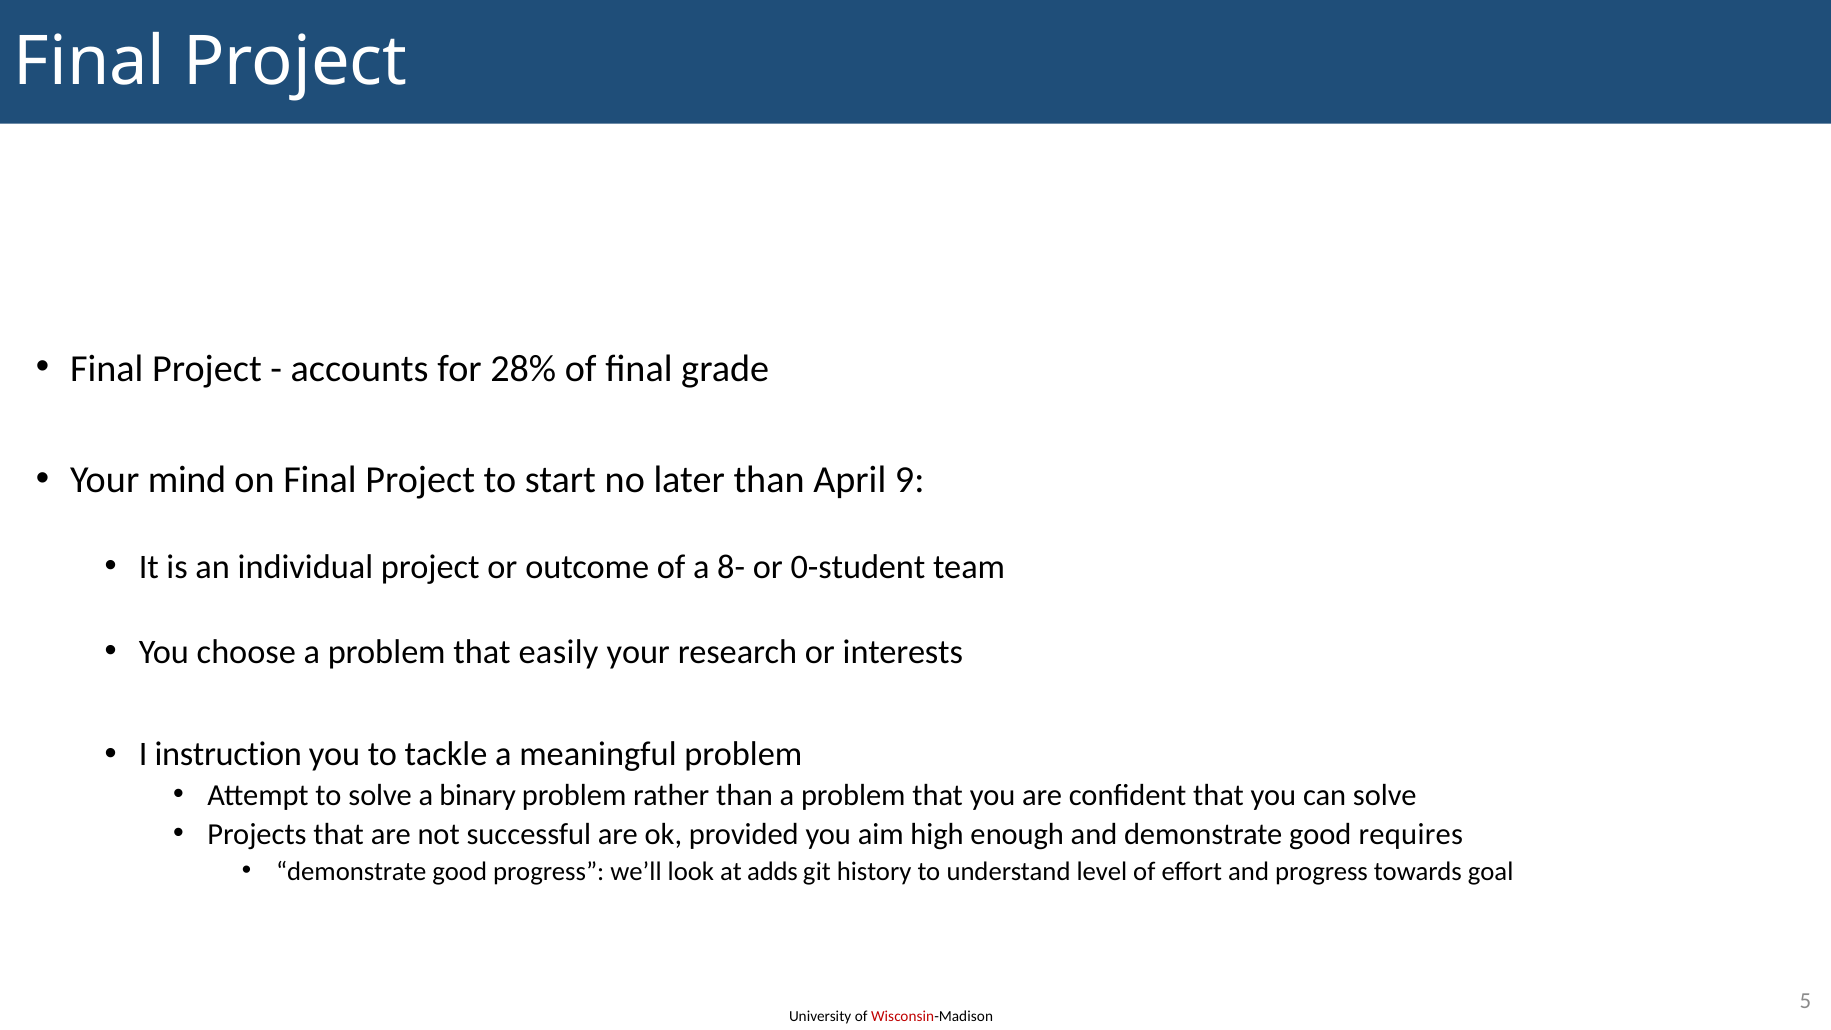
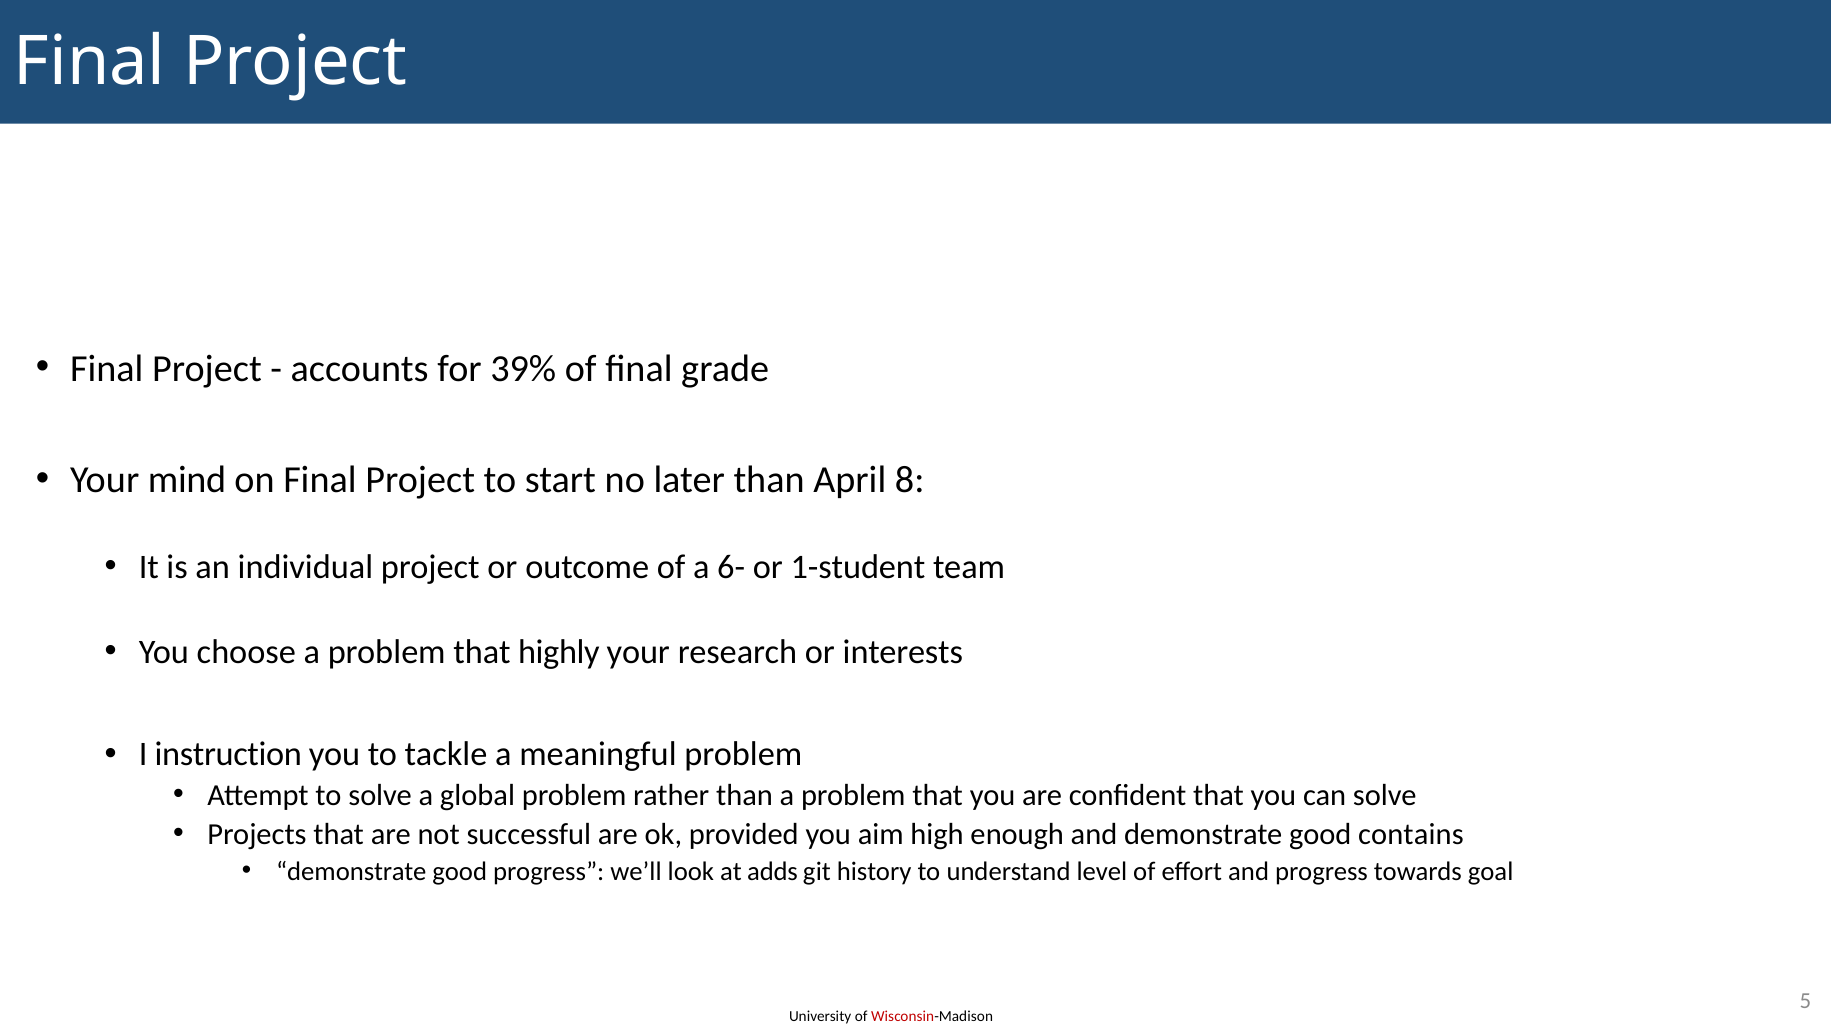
28%: 28% -> 39%
9: 9 -> 8
8-: 8- -> 6-
0-student: 0-student -> 1-student
easily: easily -> highly
binary: binary -> global
requires: requires -> contains
